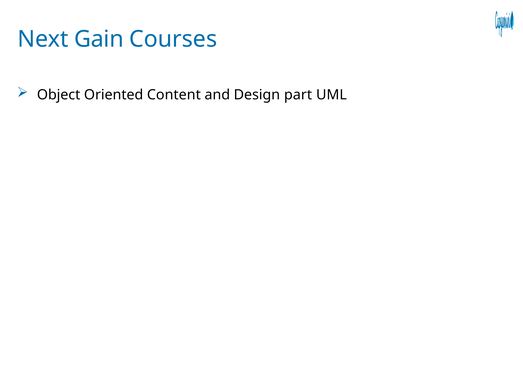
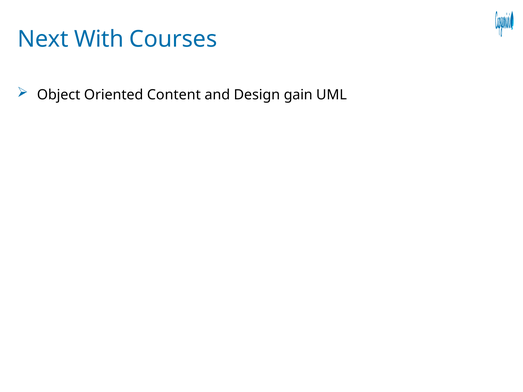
Gain: Gain -> With
part: part -> gain
